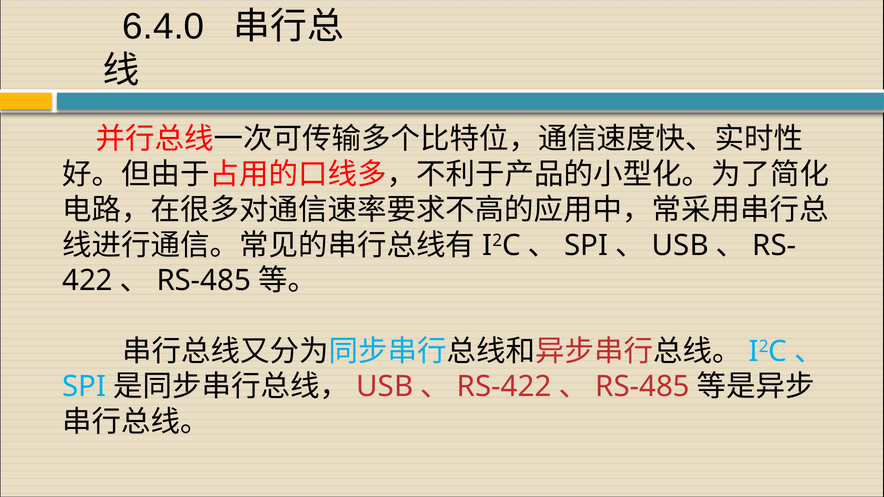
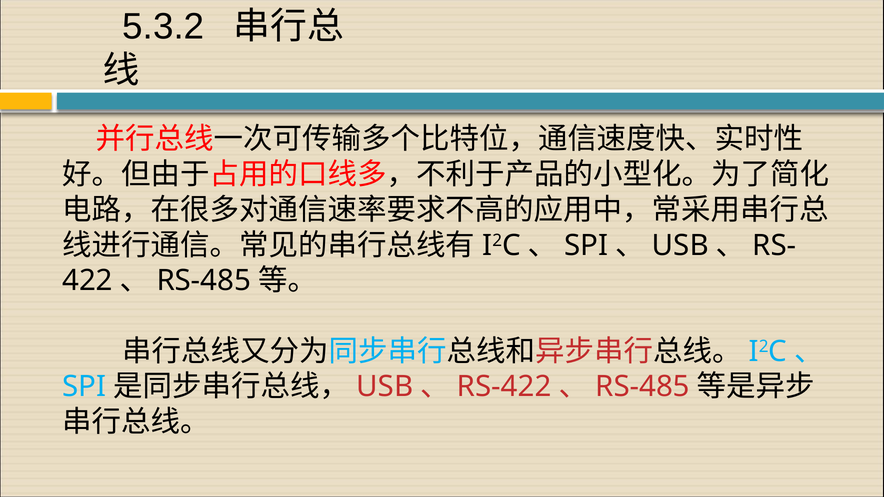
6.4.0: 6.4.0 -> 5.3.2
